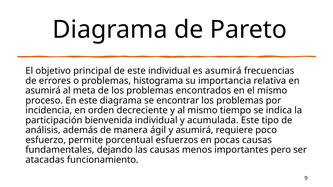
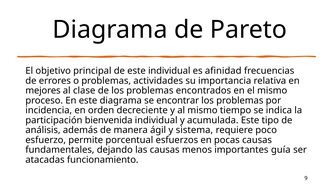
es asumirá: asumirá -> afinidad
histograma: histograma -> actividades
asumirá at (43, 91): asumirá -> mejores
meta: meta -> clase
y asumirá: asumirá -> sistema
pero: pero -> guía
